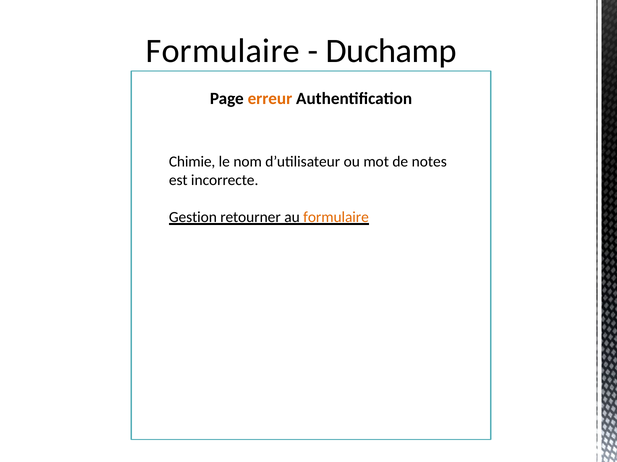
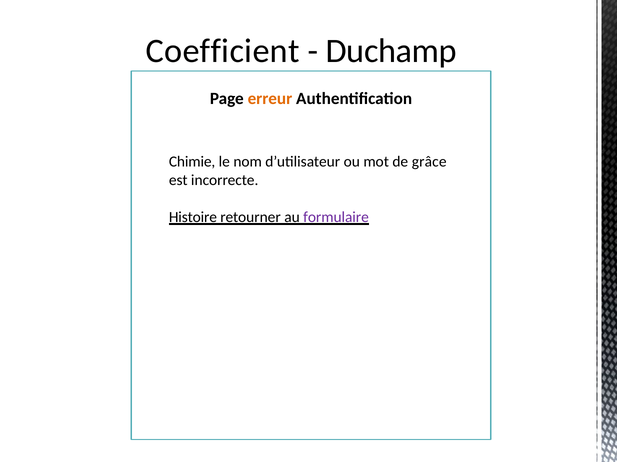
Formulaire at (223, 51): Formulaire -> Coefficient
notes: notes -> grâce
Gestion: Gestion -> Histoire
formulaire at (336, 218) colour: orange -> purple
